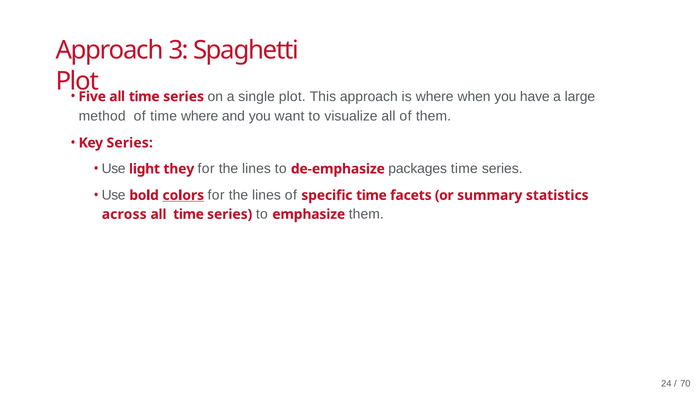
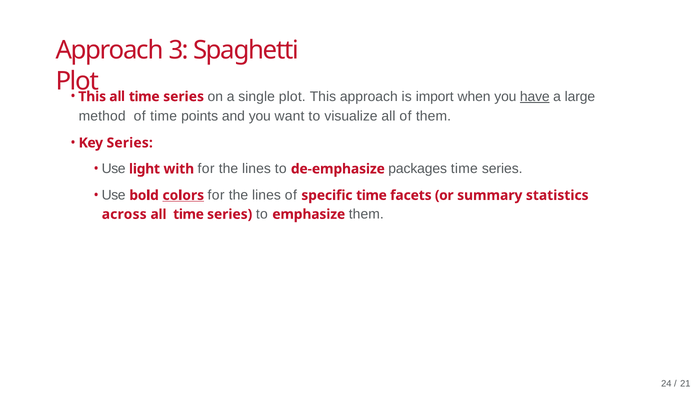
Five at (92, 97): Five -> This
is where: where -> import
have underline: none -> present
time where: where -> points
they: they -> with
70: 70 -> 21
